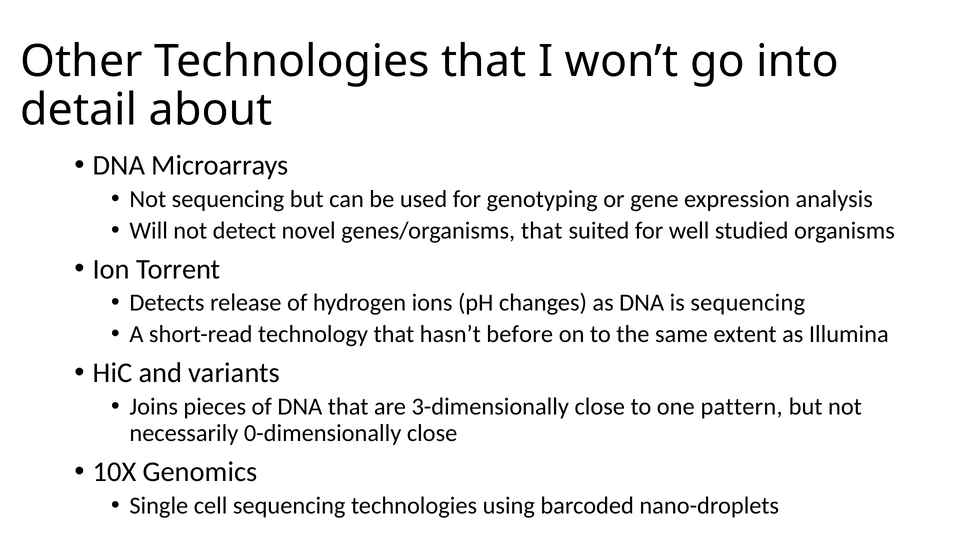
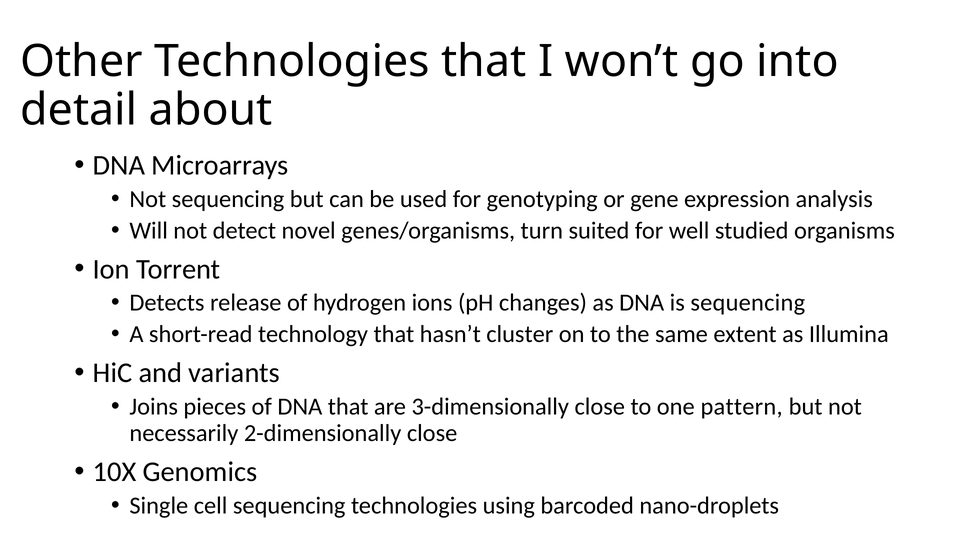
genes/organisms that: that -> turn
before: before -> cluster
0-dimensionally: 0-dimensionally -> 2-dimensionally
